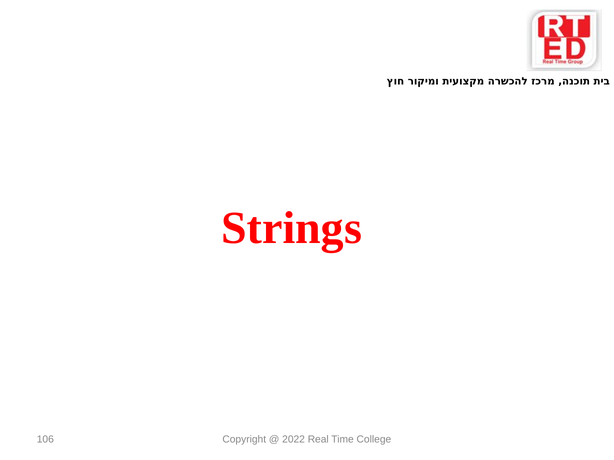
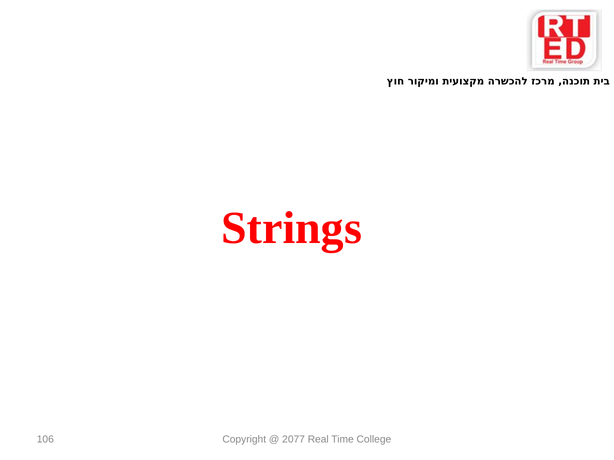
2022: 2022 -> 2077
